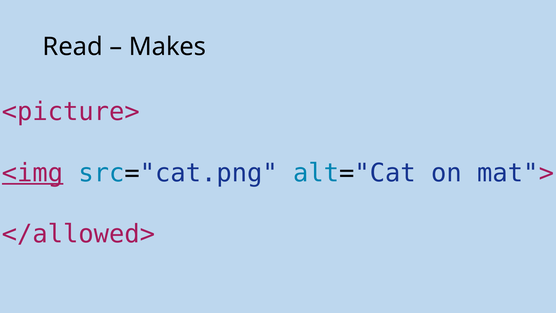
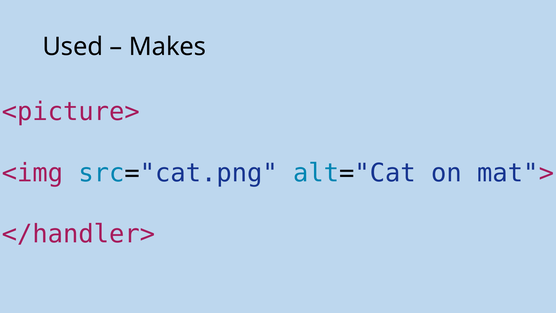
Read: Read -> Used
<img underline: present -> none
</allowed>: </allowed> -> </handler>
